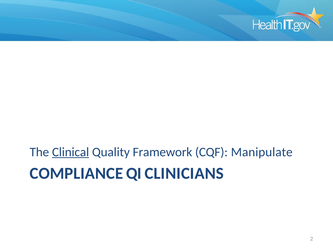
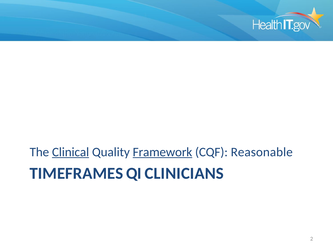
Framework underline: none -> present
Manipulate: Manipulate -> Reasonable
COMPLIANCE: COMPLIANCE -> TIMEFRAMES
